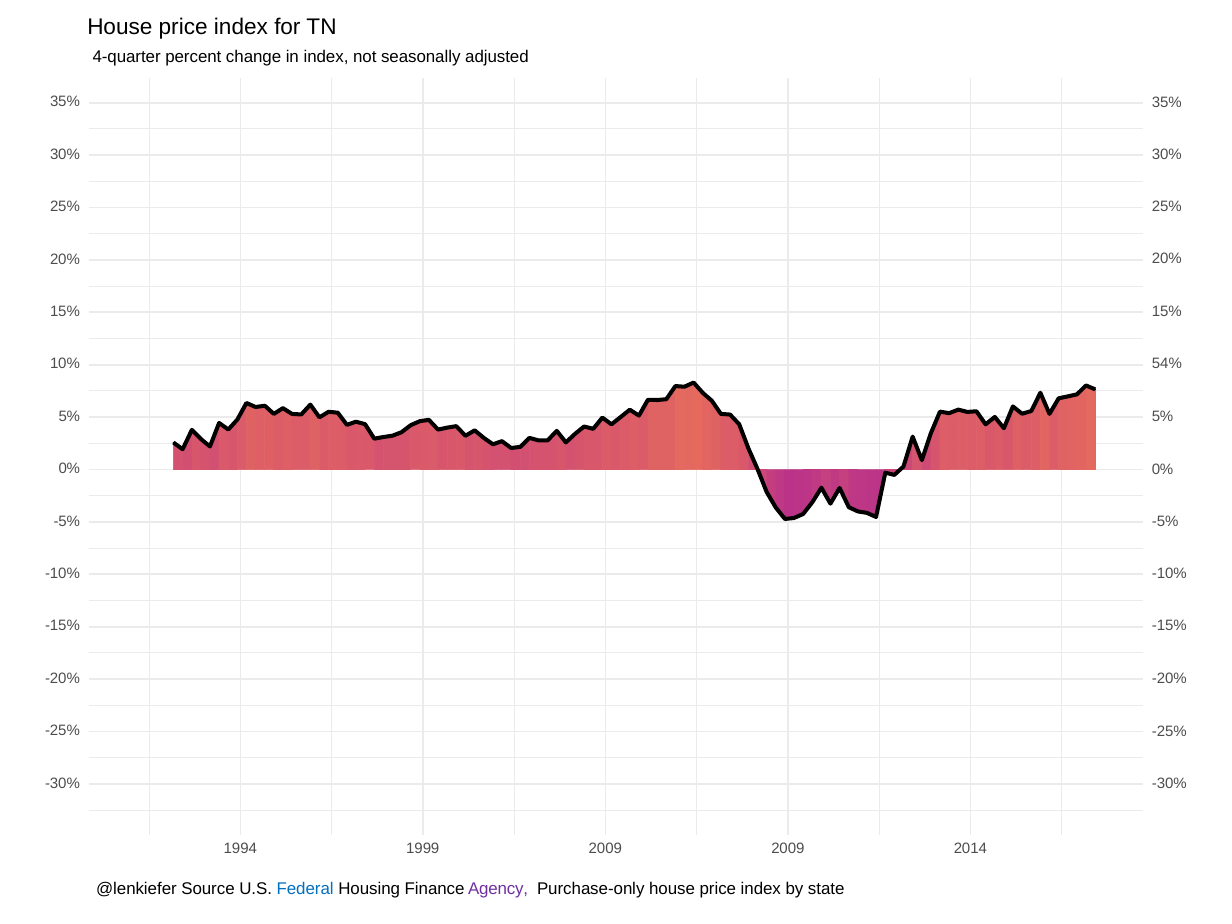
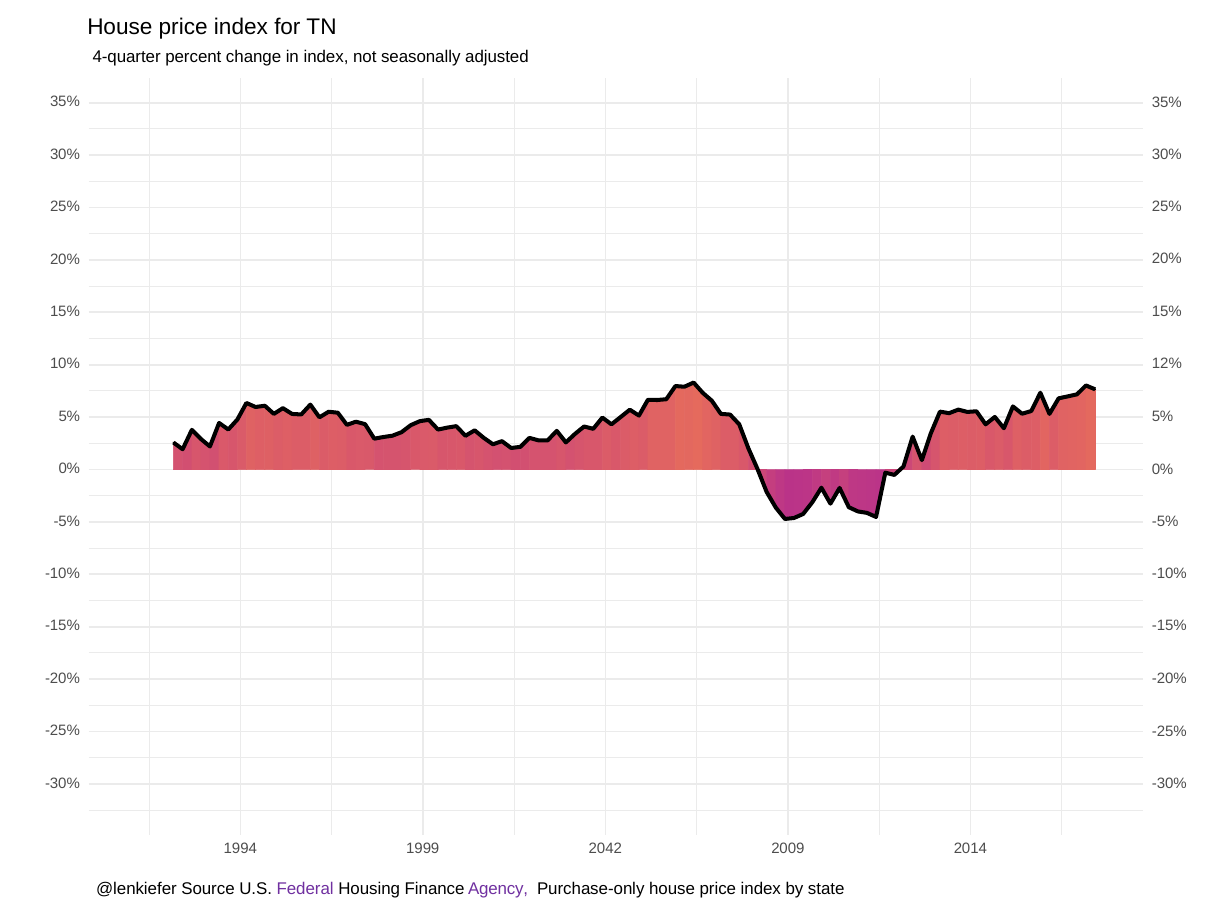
54%: 54% -> 12%
1999 2009: 2009 -> 2042
Federal colour: blue -> purple
